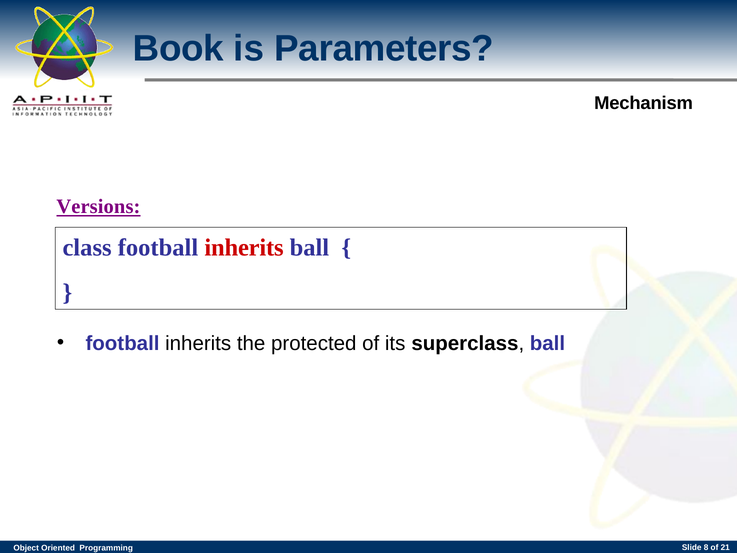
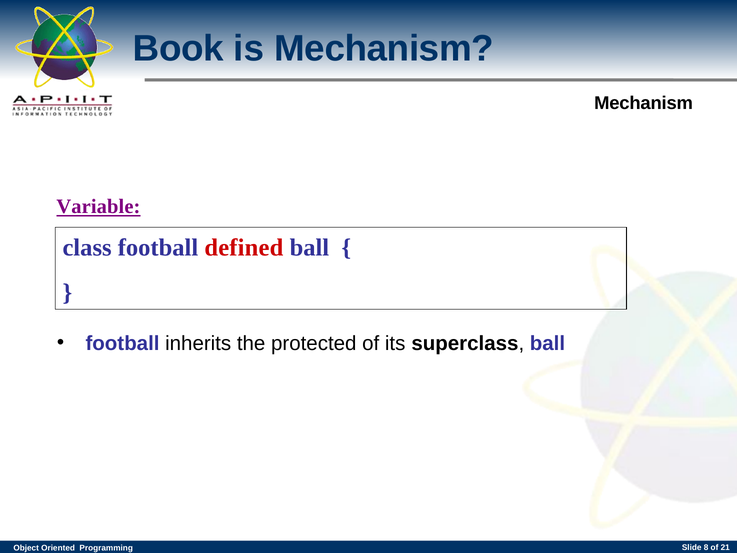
is Parameters: Parameters -> Mechanism
Versions: Versions -> Variable
class football inherits: inherits -> defined
